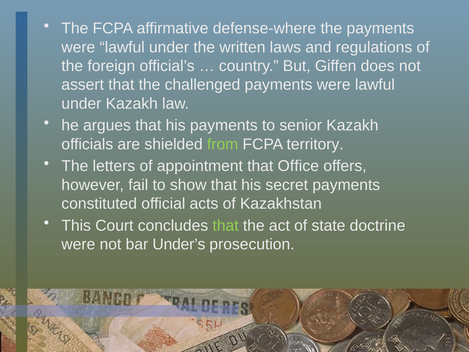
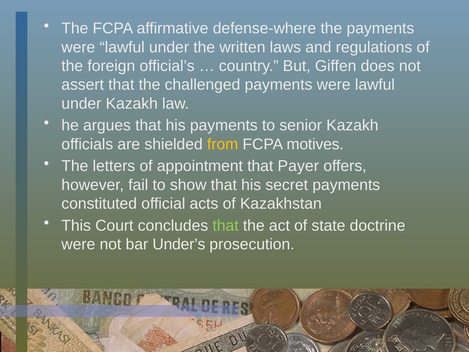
from colour: light green -> yellow
territory: territory -> motives
Office: Office -> Payer
